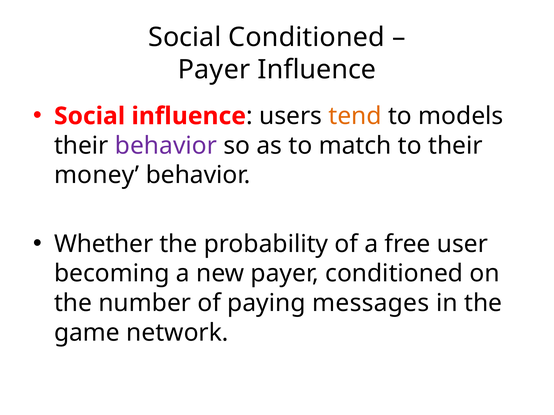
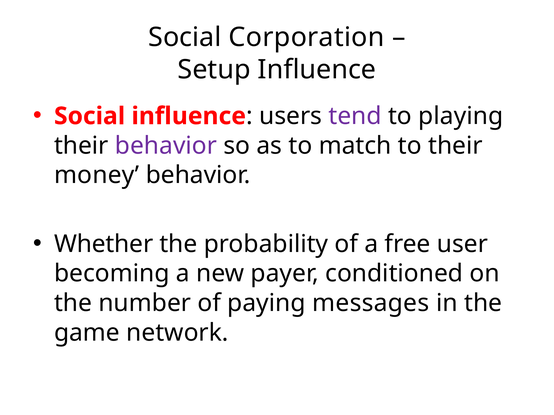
Social Conditioned: Conditioned -> Corporation
Payer at (214, 70): Payer -> Setup
tend colour: orange -> purple
models: models -> playing
